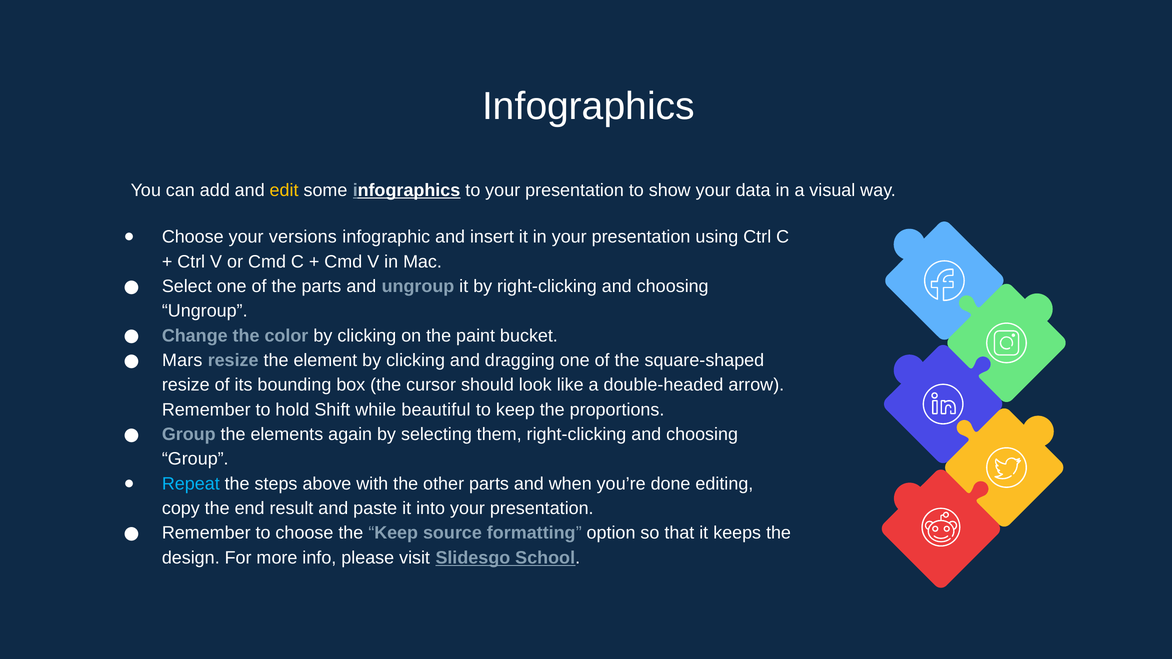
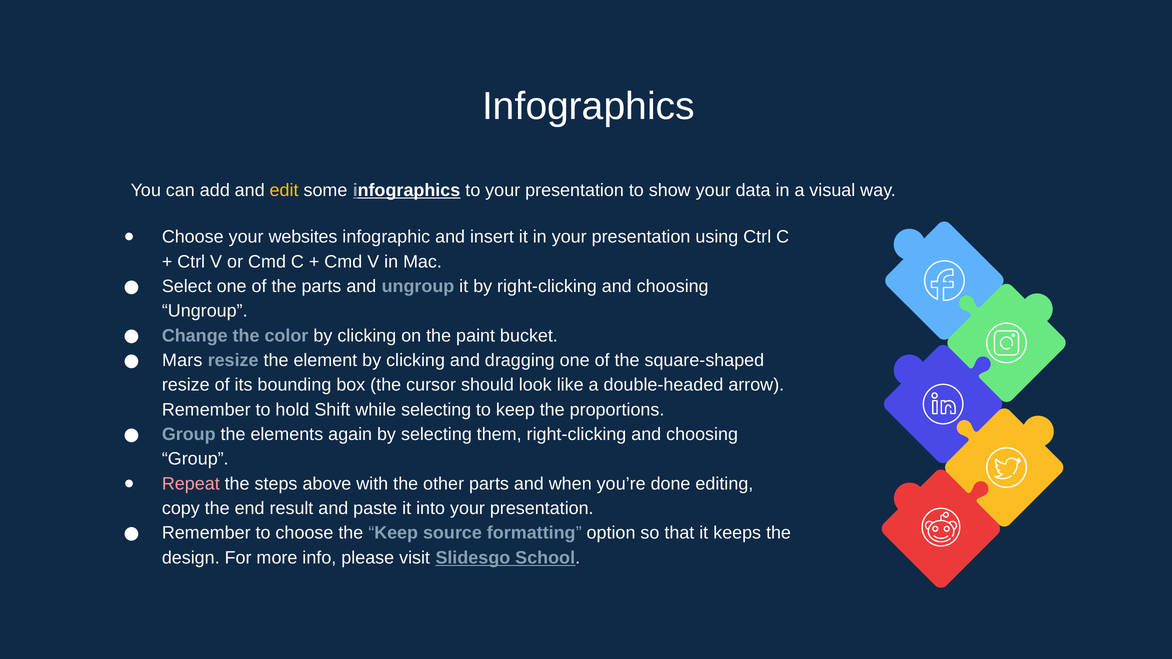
versions: versions -> websites
while beautiful: beautiful -> selecting
Repeat colour: light blue -> pink
